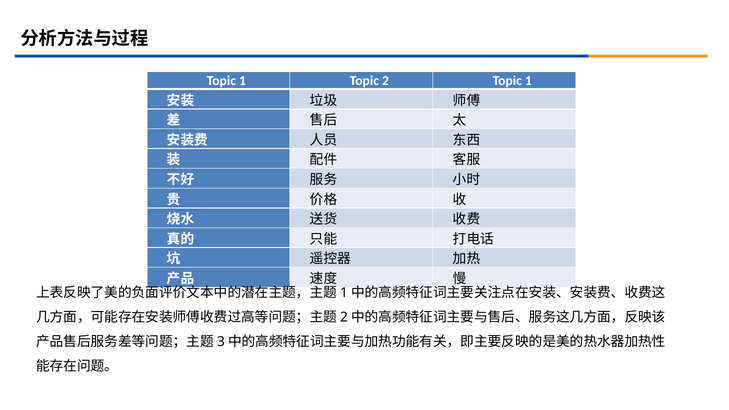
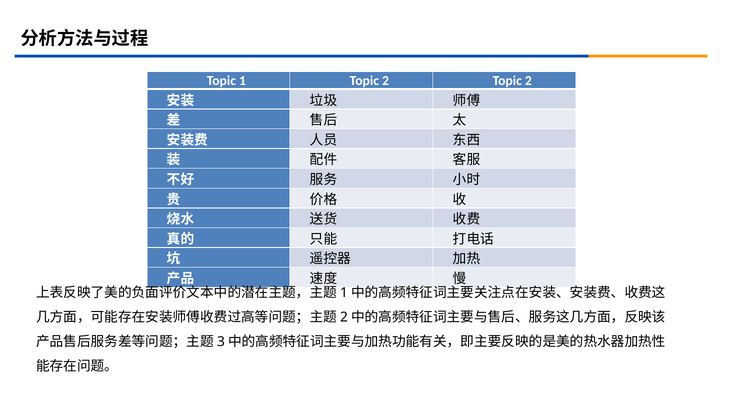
2 Topic 1: 1 -> 2
